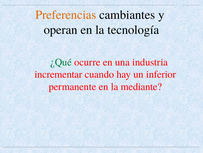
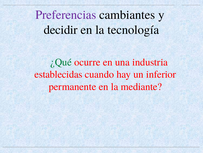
Preferencias colour: orange -> purple
operan: operan -> decidir
incrementar: incrementar -> establecidas
